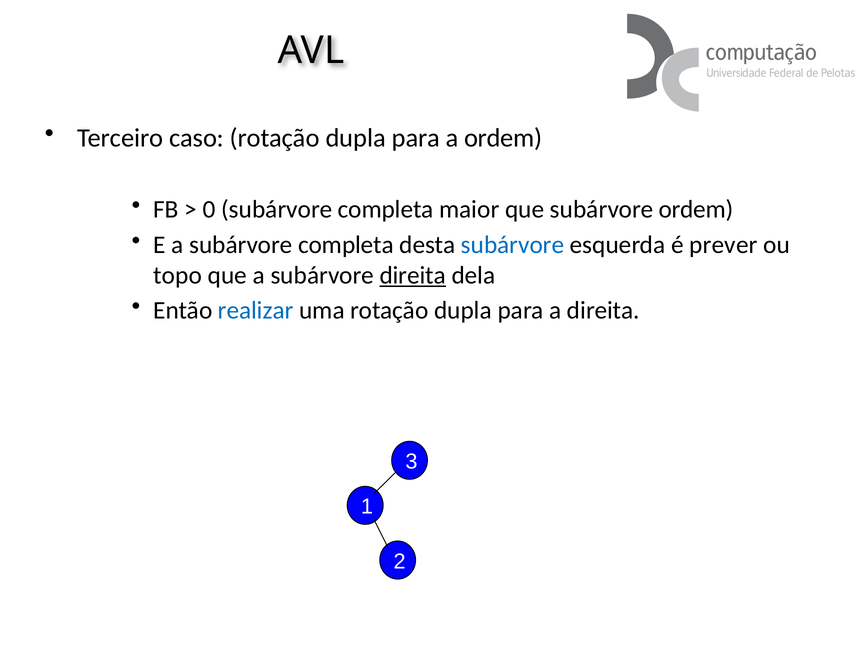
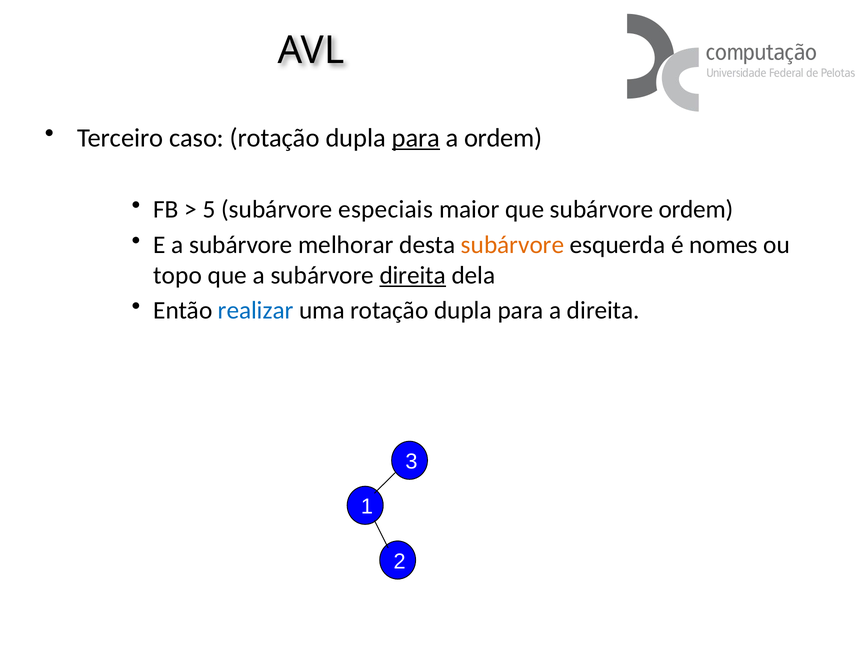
para at (416, 138) underline: none -> present
0: 0 -> 5
completa at (386, 209): completa -> especiais
a subárvore completa: completa -> melhorar
subárvore at (513, 245) colour: blue -> orange
prever: prever -> nomes
